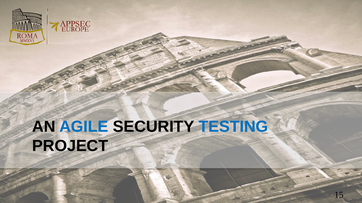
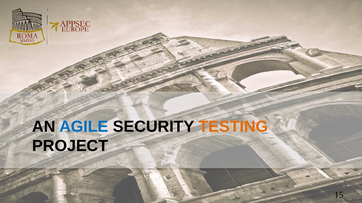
TESTING colour: blue -> orange
